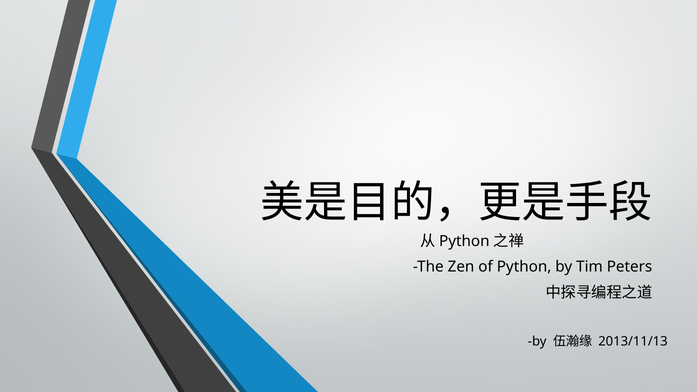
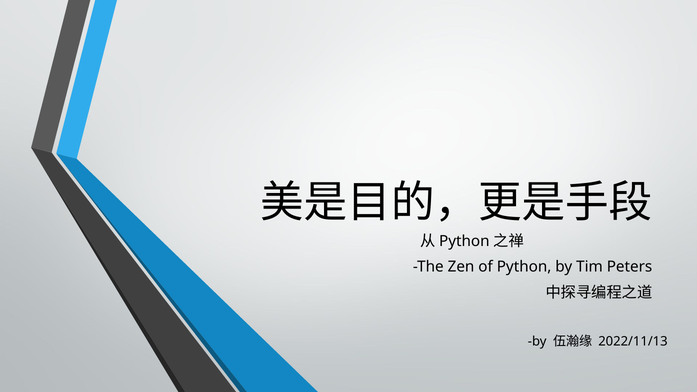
2013/11/13: 2013/11/13 -> 2022/11/13
